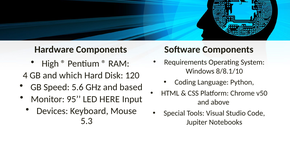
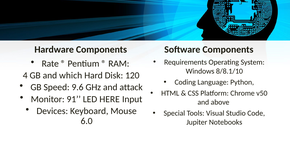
High: High -> Rate
5.6: 5.6 -> 9.6
based: based -> attack
95: 95 -> 91
5.3: 5.3 -> 6.0
